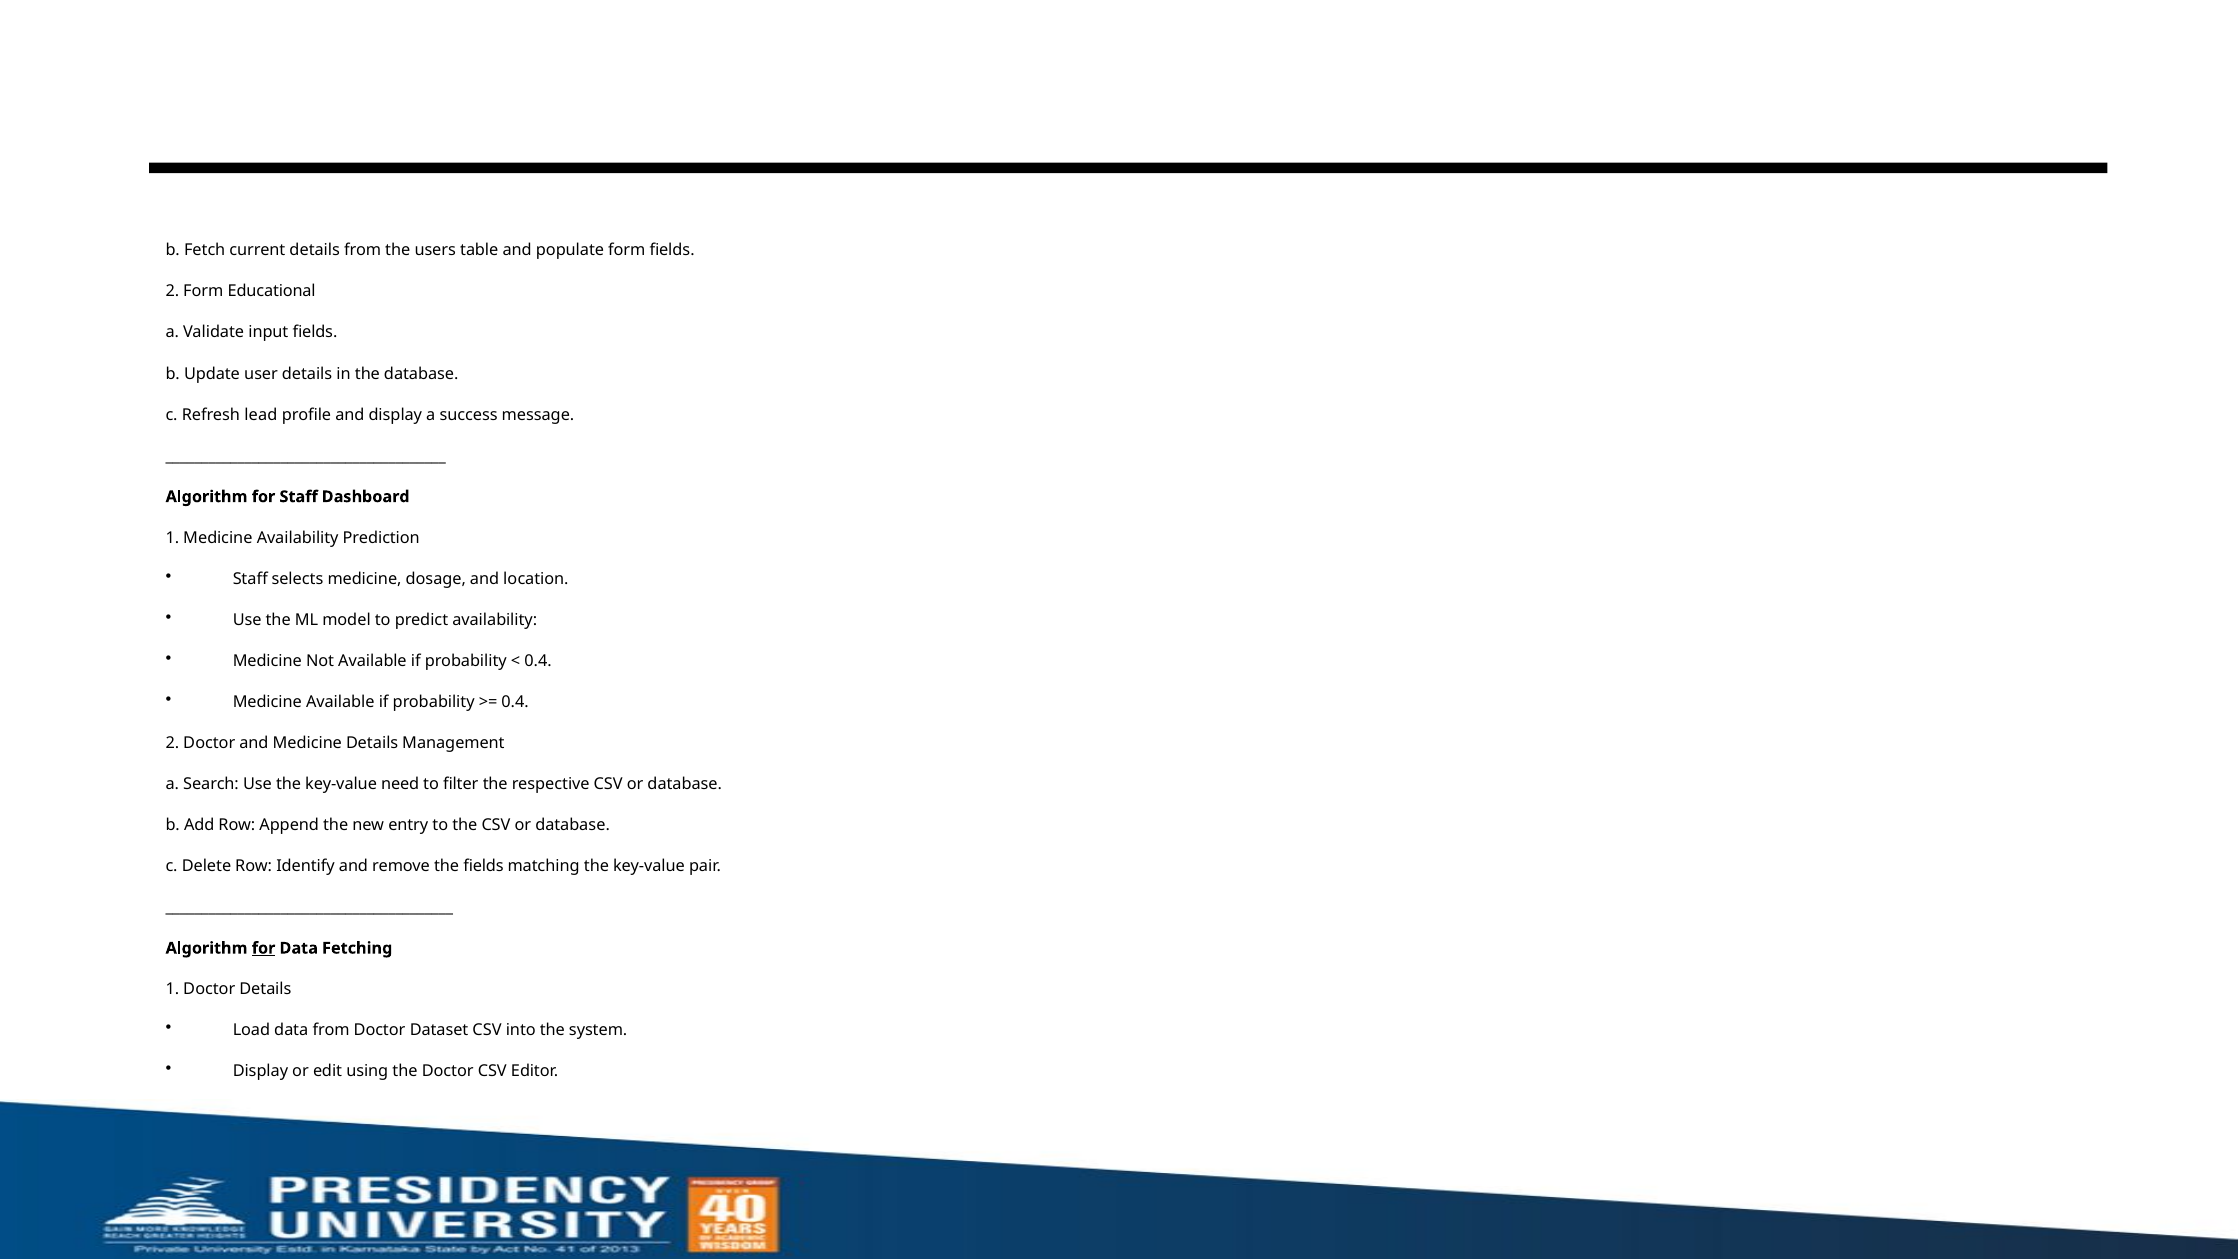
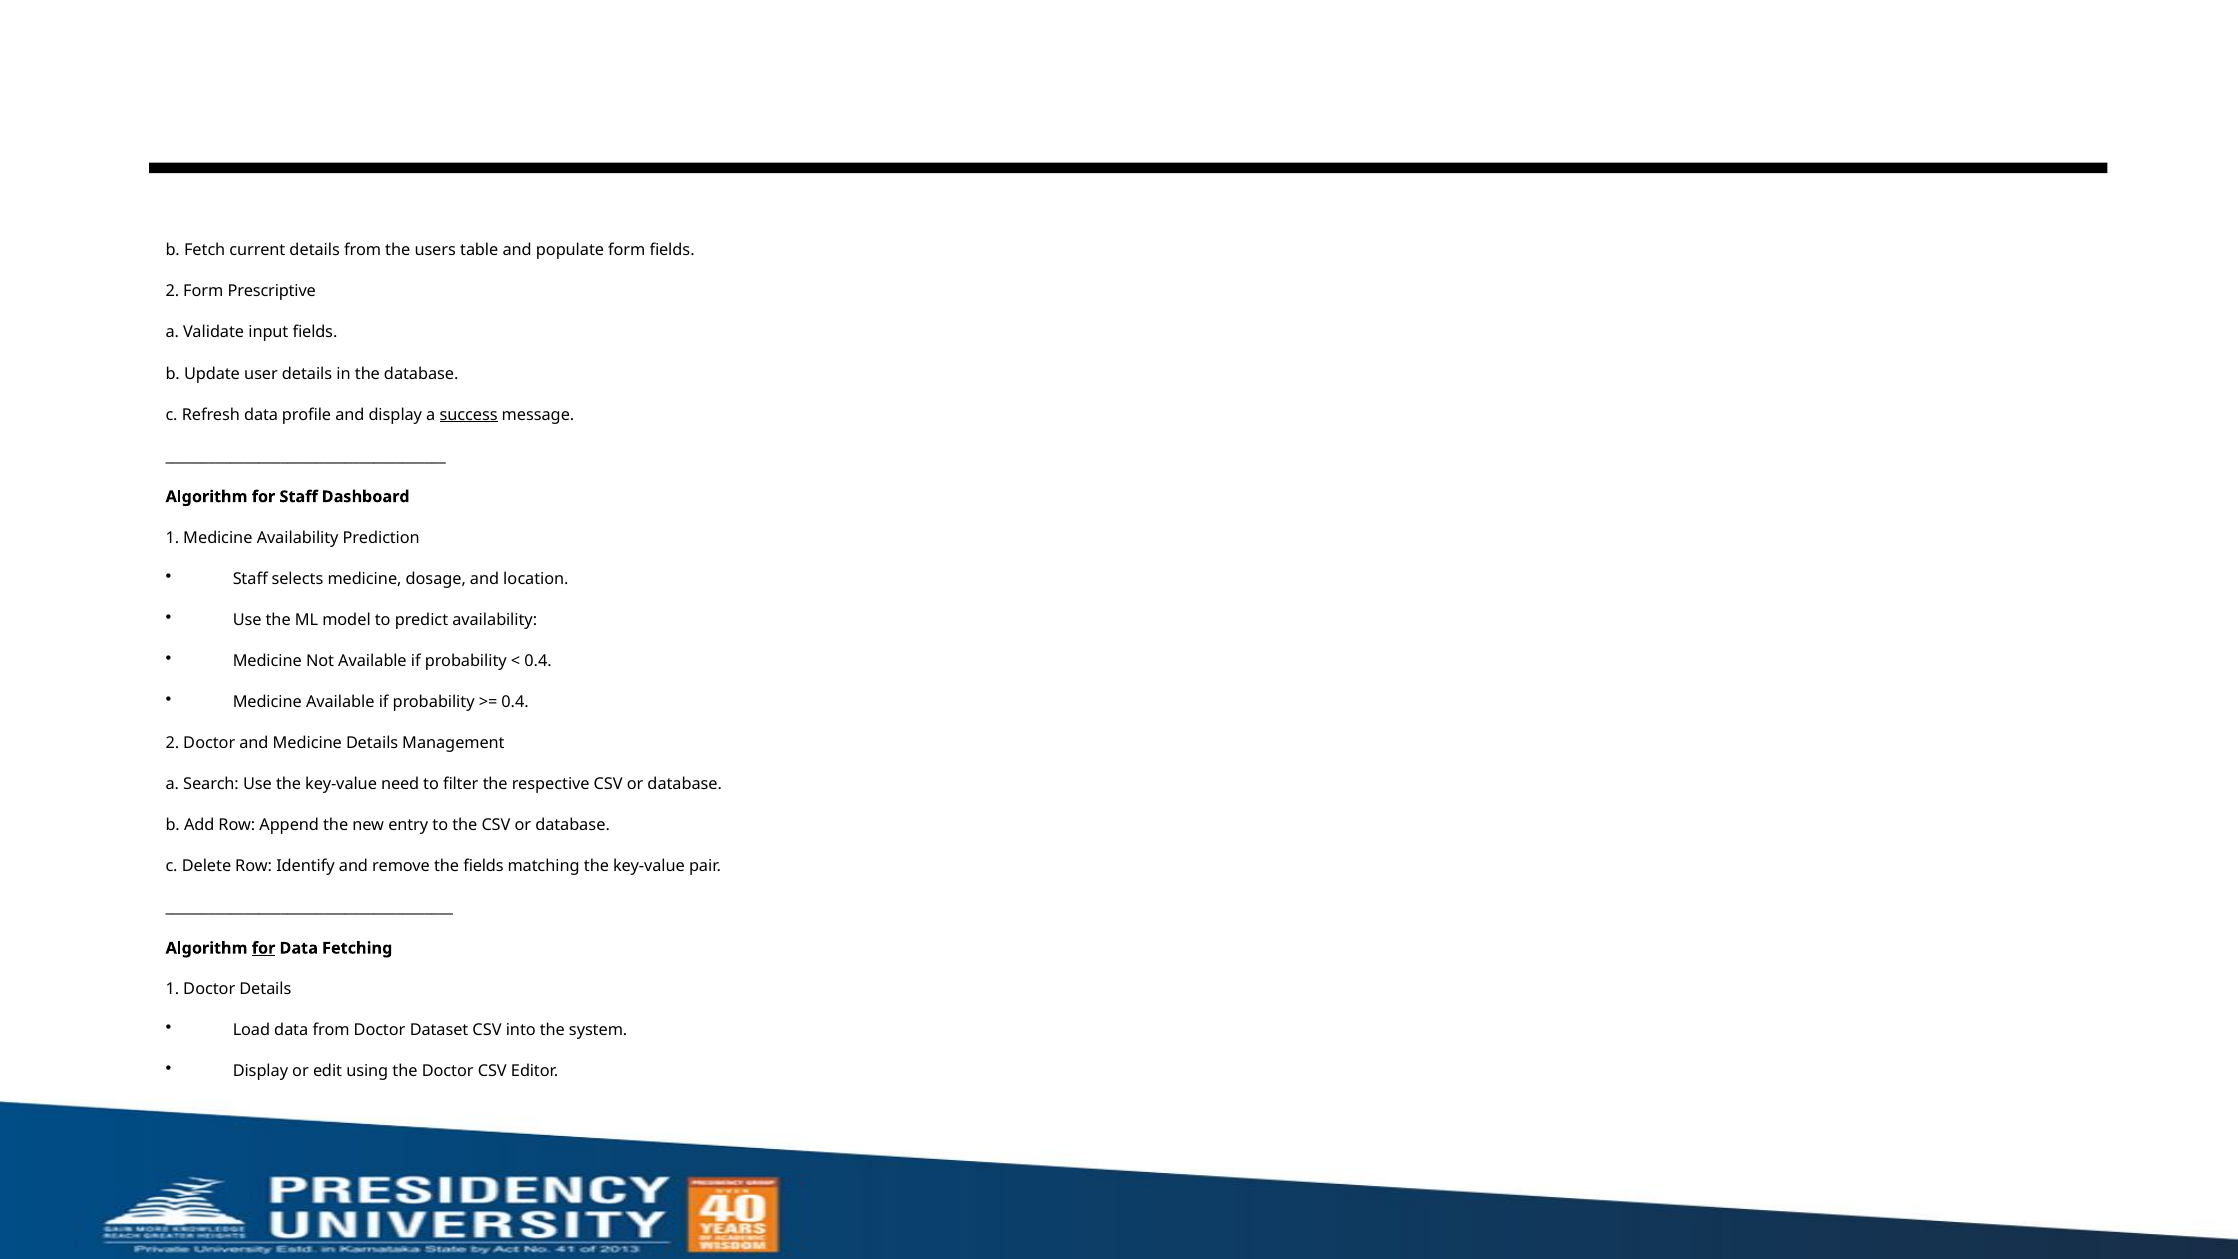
Educational: Educational -> Prescriptive
Refresh lead: lead -> data
success underline: none -> present
